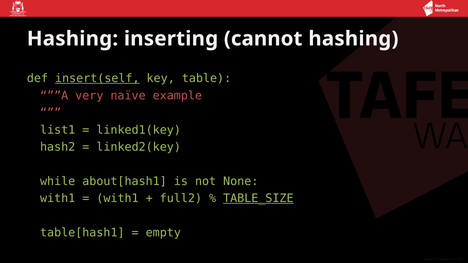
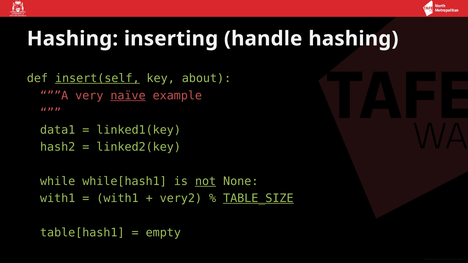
cannot: cannot -> handle
table: table -> about
naïve underline: none -> present
list1: list1 -> data1
about[hash1: about[hash1 -> while[hash1
not underline: none -> present
full2: full2 -> very2
